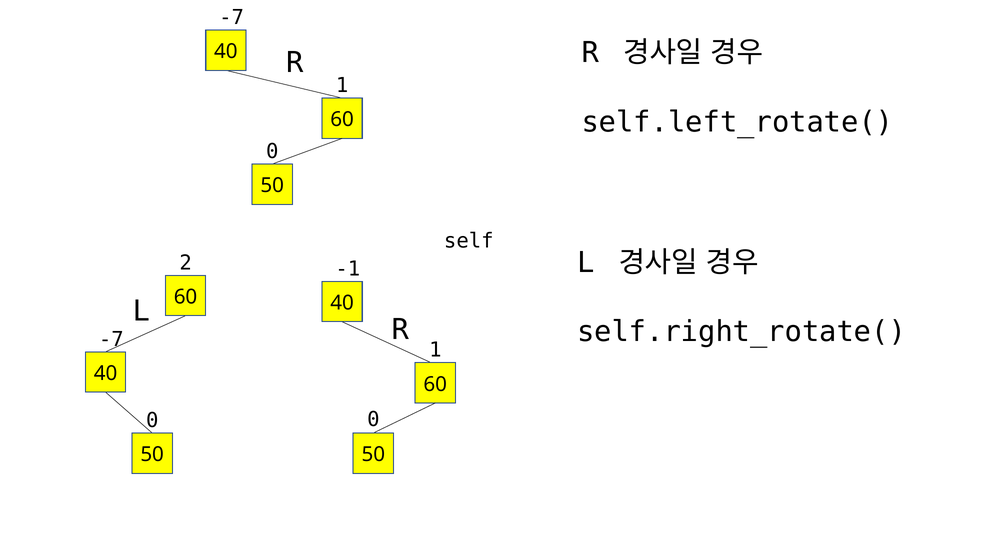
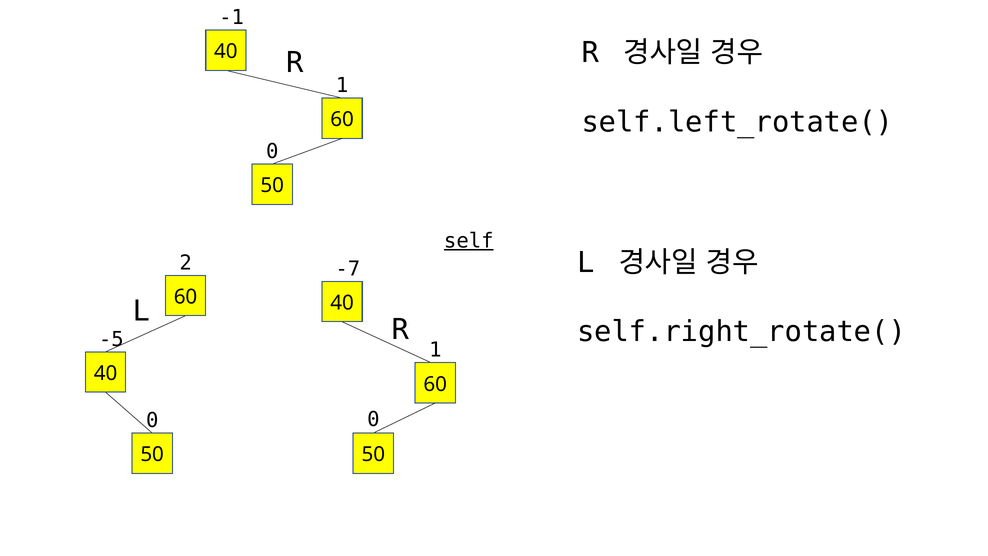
-7 at (232, 17): -7 -> -1
self underline: none -> present
-1: -1 -> -7
-7 at (111, 339): -7 -> -5
